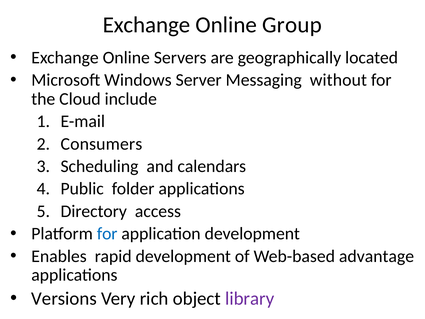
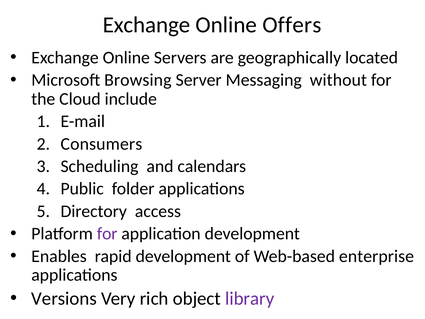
Group: Group -> Offers
Windows: Windows -> Browsing
for at (107, 234) colour: blue -> purple
advantage: advantage -> enterprise
